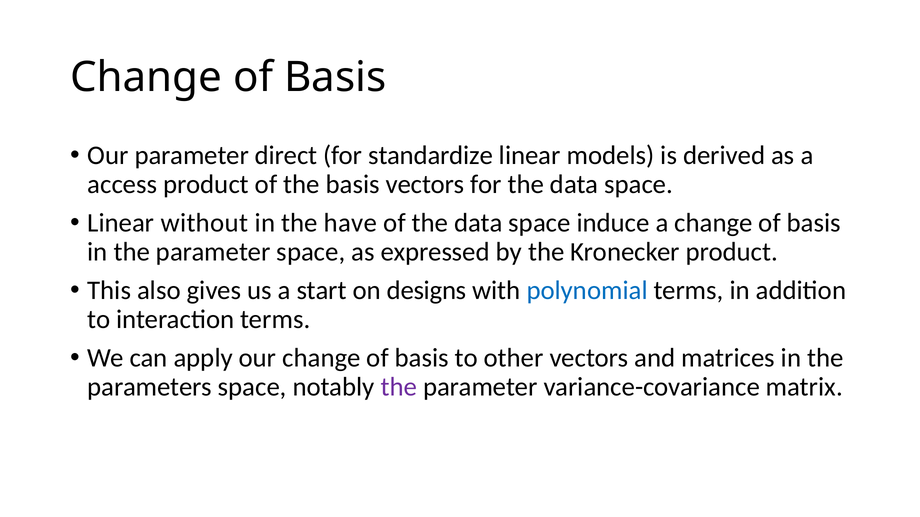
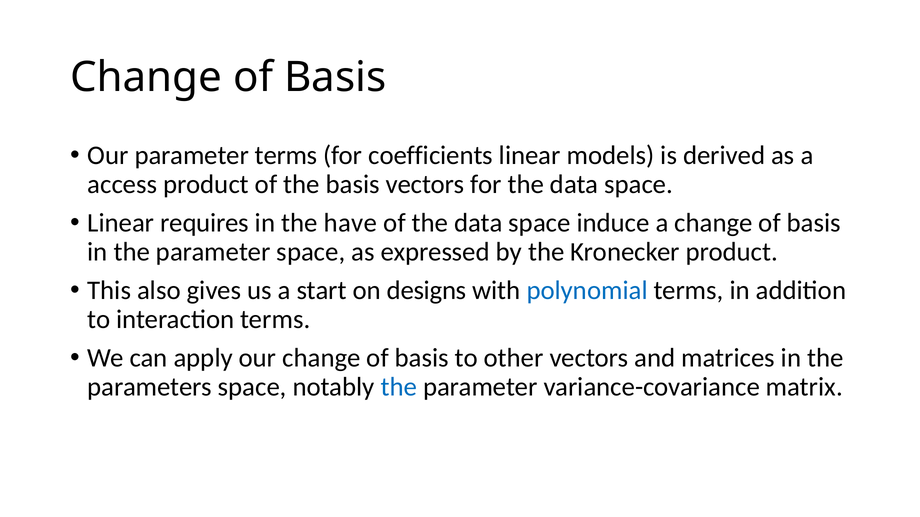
parameter direct: direct -> terms
standardize: standardize -> coefficients
without: without -> requires
the at (399, 387) colour: purple -> blue
